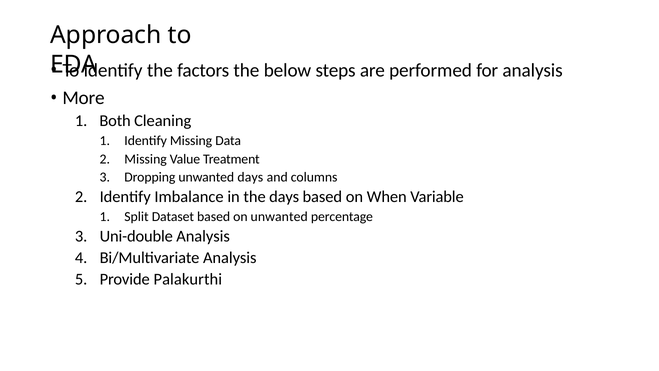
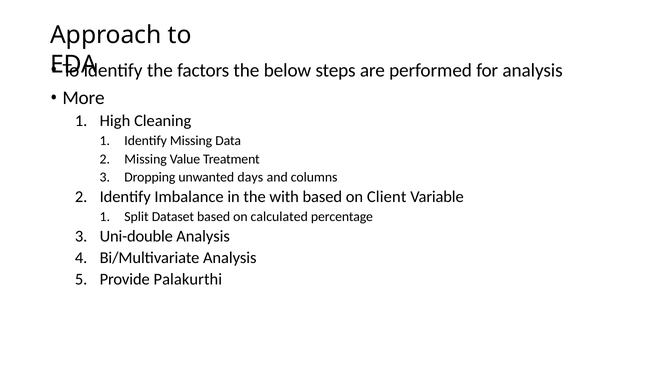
Both: Both -> High
the days: days -> with
When: When -> Client
on unwanted: unwanted -> calculated
